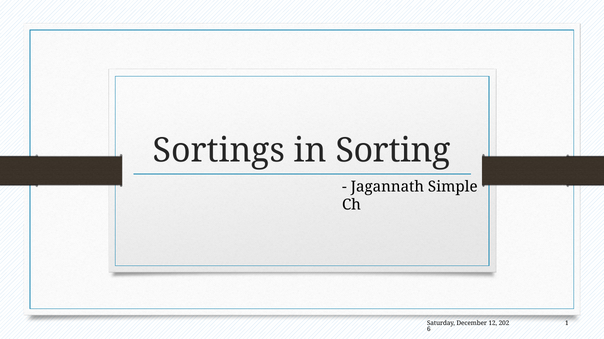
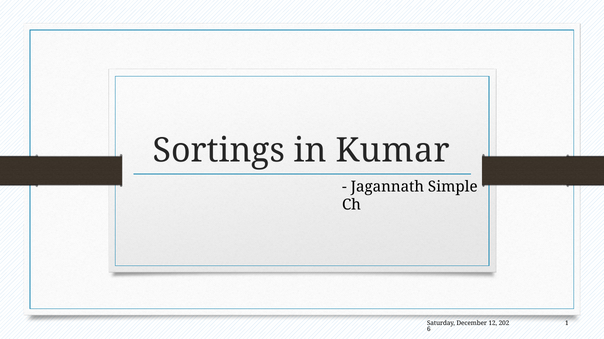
Sorting: Sorting -> Kumar
